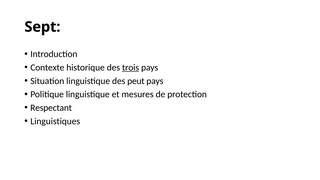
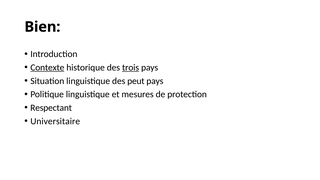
Sept: Sept -> Bien
Contexte underline: none -> present
Linguistiques: Linguistiques -> Universitaire
